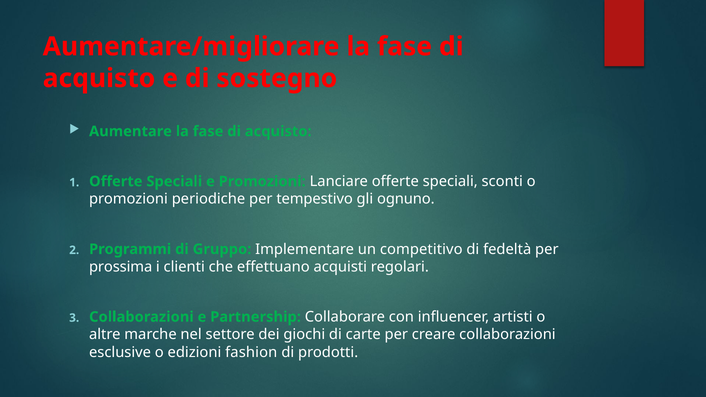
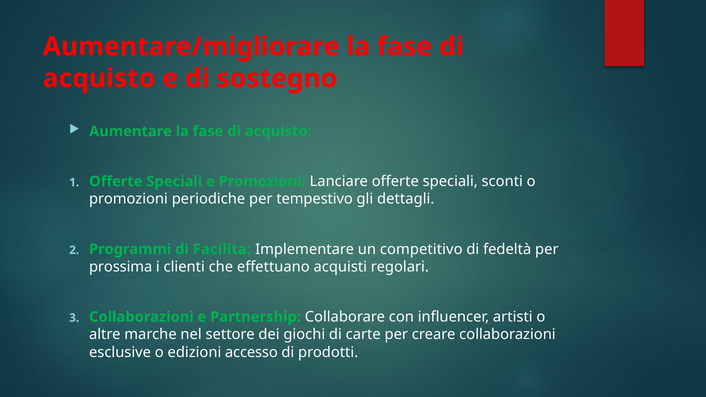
ognuno: ognuno -> dettagli
Gruppo: Gruppo -> Facilita
fashion: fashion -> accesso
